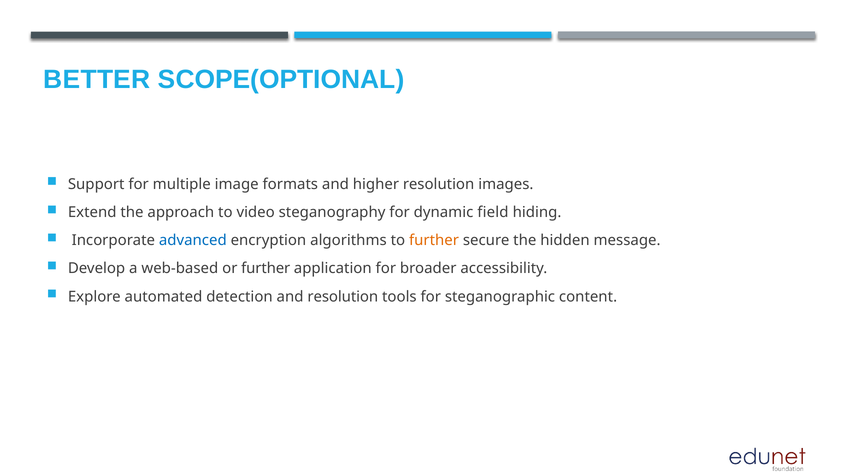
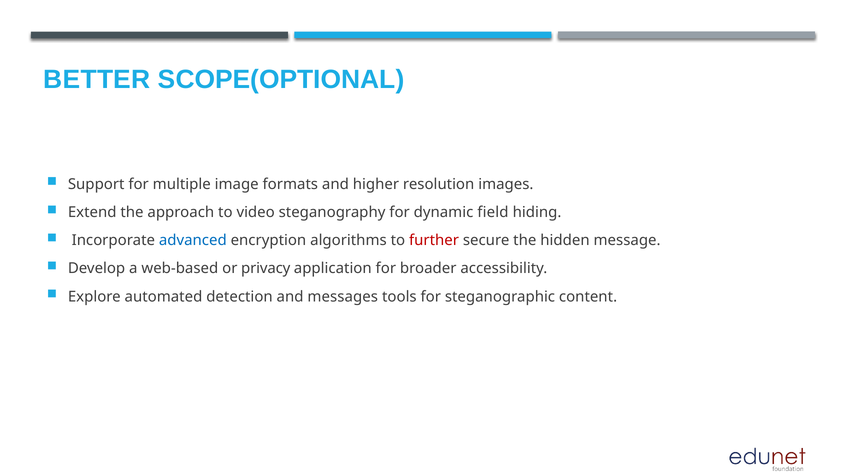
further at (434, 240) colour: orange -> red
or further: further -> privacy
and resolution: resolution -> messages
